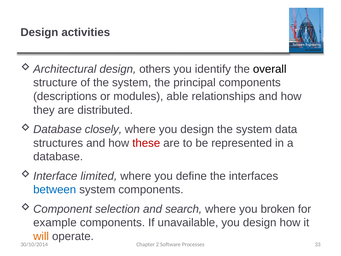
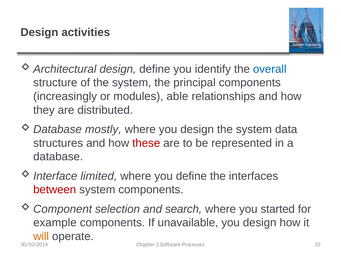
design others: others -> define
overall colour: black -> blue
descriptions: descriptions -> increasingly
closely: closely -> mostly
between colour: blue -> red
broken: broken -> started
